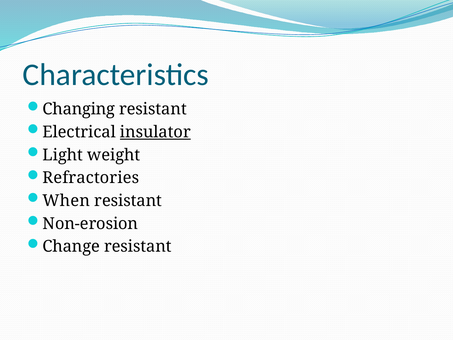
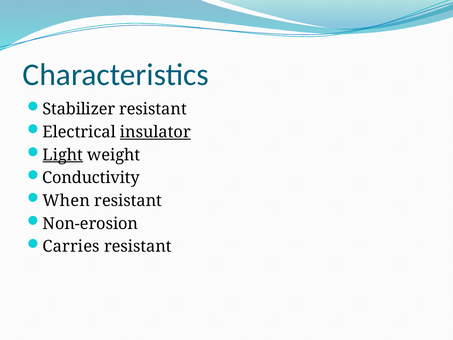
Changing: Changing -> Stabilizer
Light underline: none -> present
Refractories: Refractories -> Conductivity
Change: Change -> Carries
